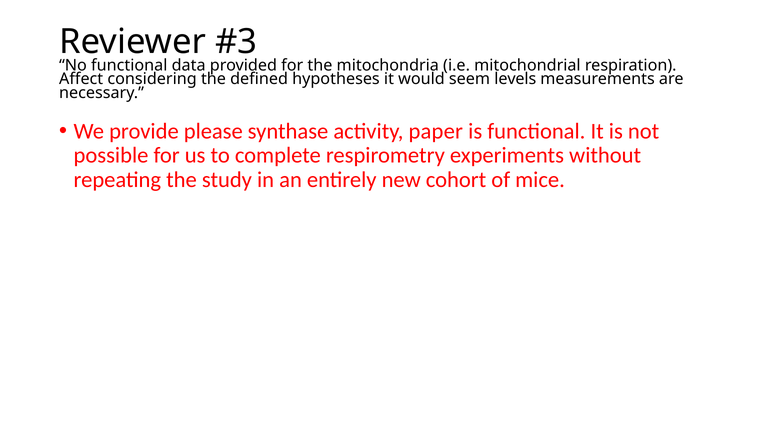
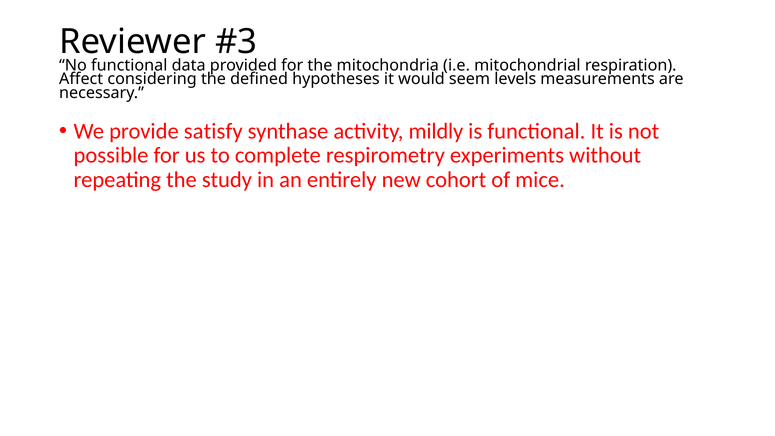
please: please -> satisfy
paper: paper -> mildly
